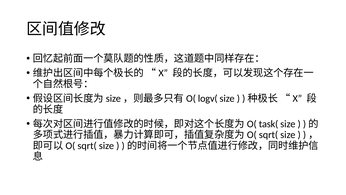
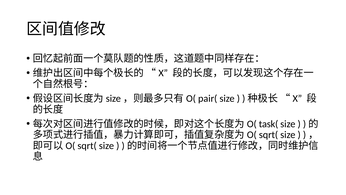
logv(: logv( -> pair(
